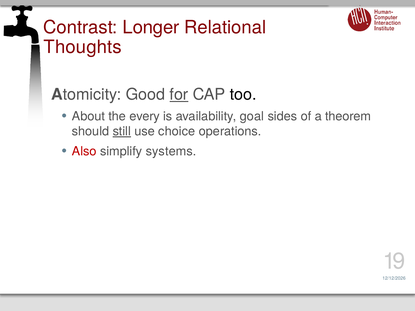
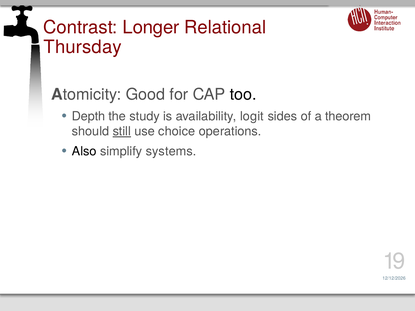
Thoughts: Thoughts -> Thursday
for underline: present -> none
About: About -> Depth
every: every -> study
goal: goal -> logit
Also colour: red -> black
